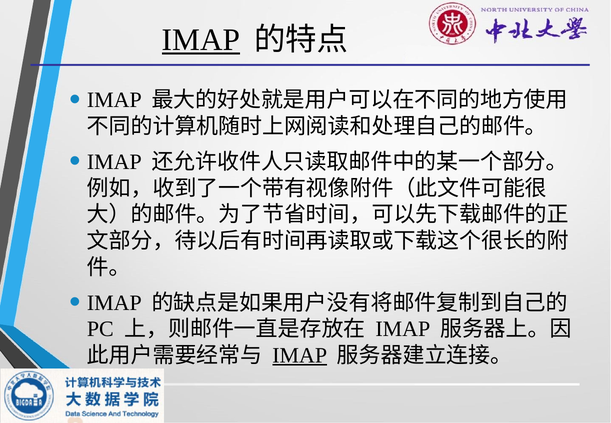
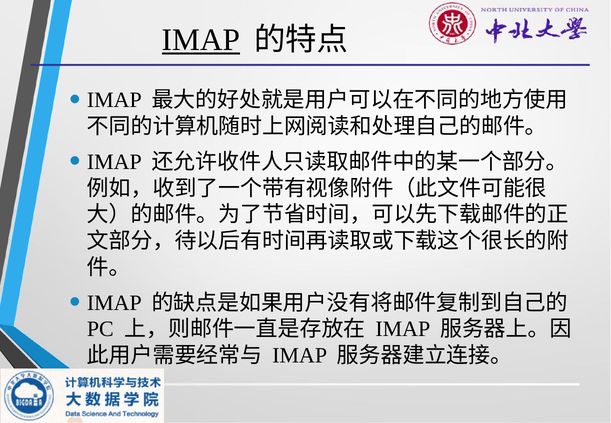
IMAP at (300, 355) underline: present -> none
